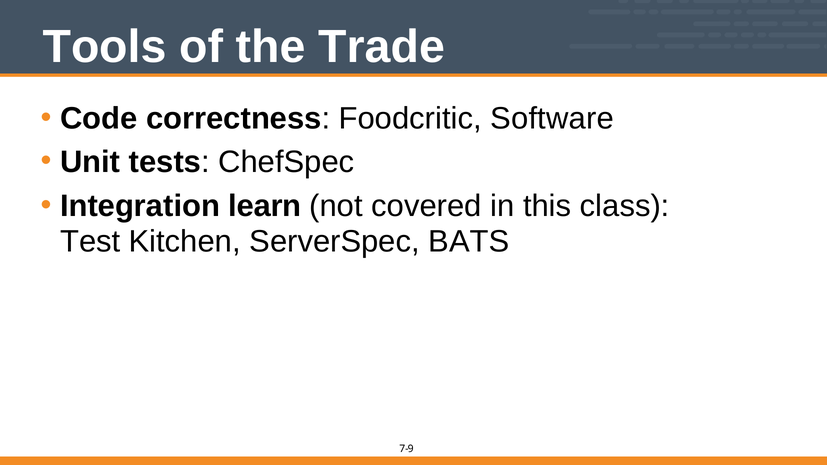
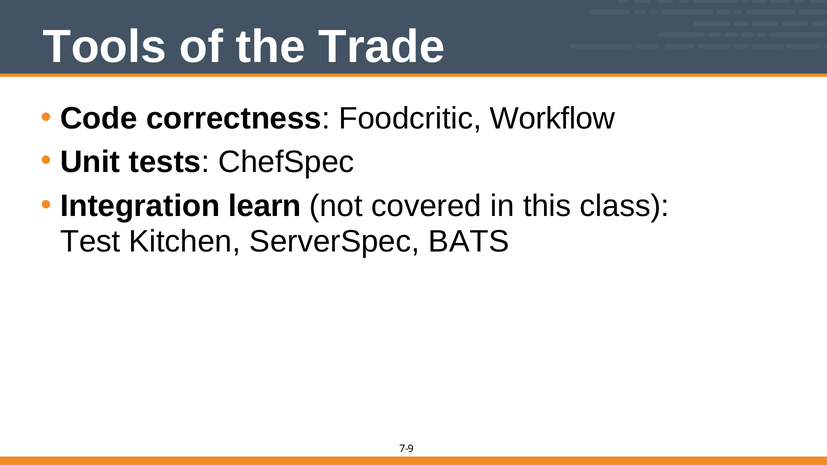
Software: Software -> Workflow
